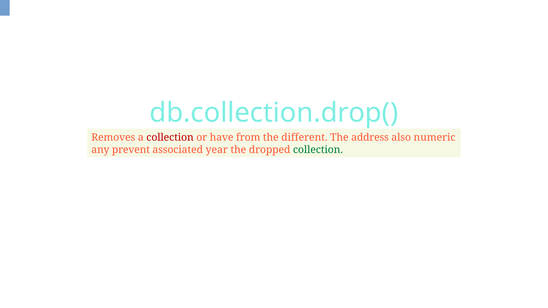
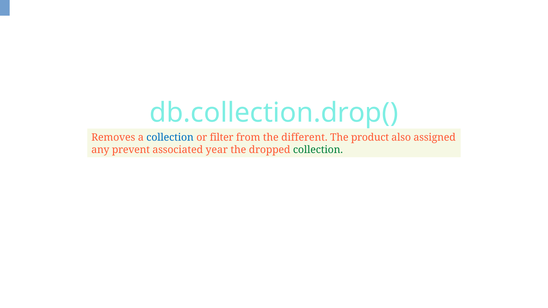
collection at (170, 138) colour: red -> blue
have: have -> filter
address: address -> product
numeric: numeric -> assigned
